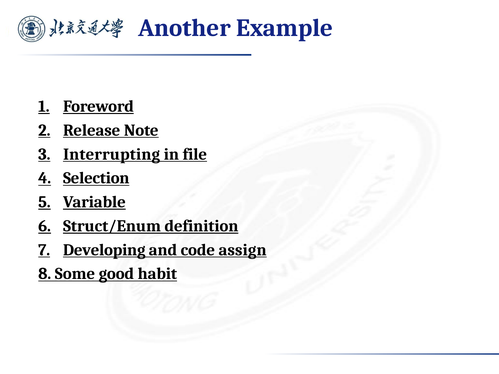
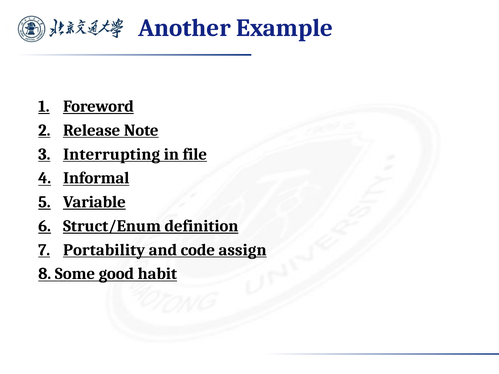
Selection: Selection -> Informal
Developing: Developing -> Portability
